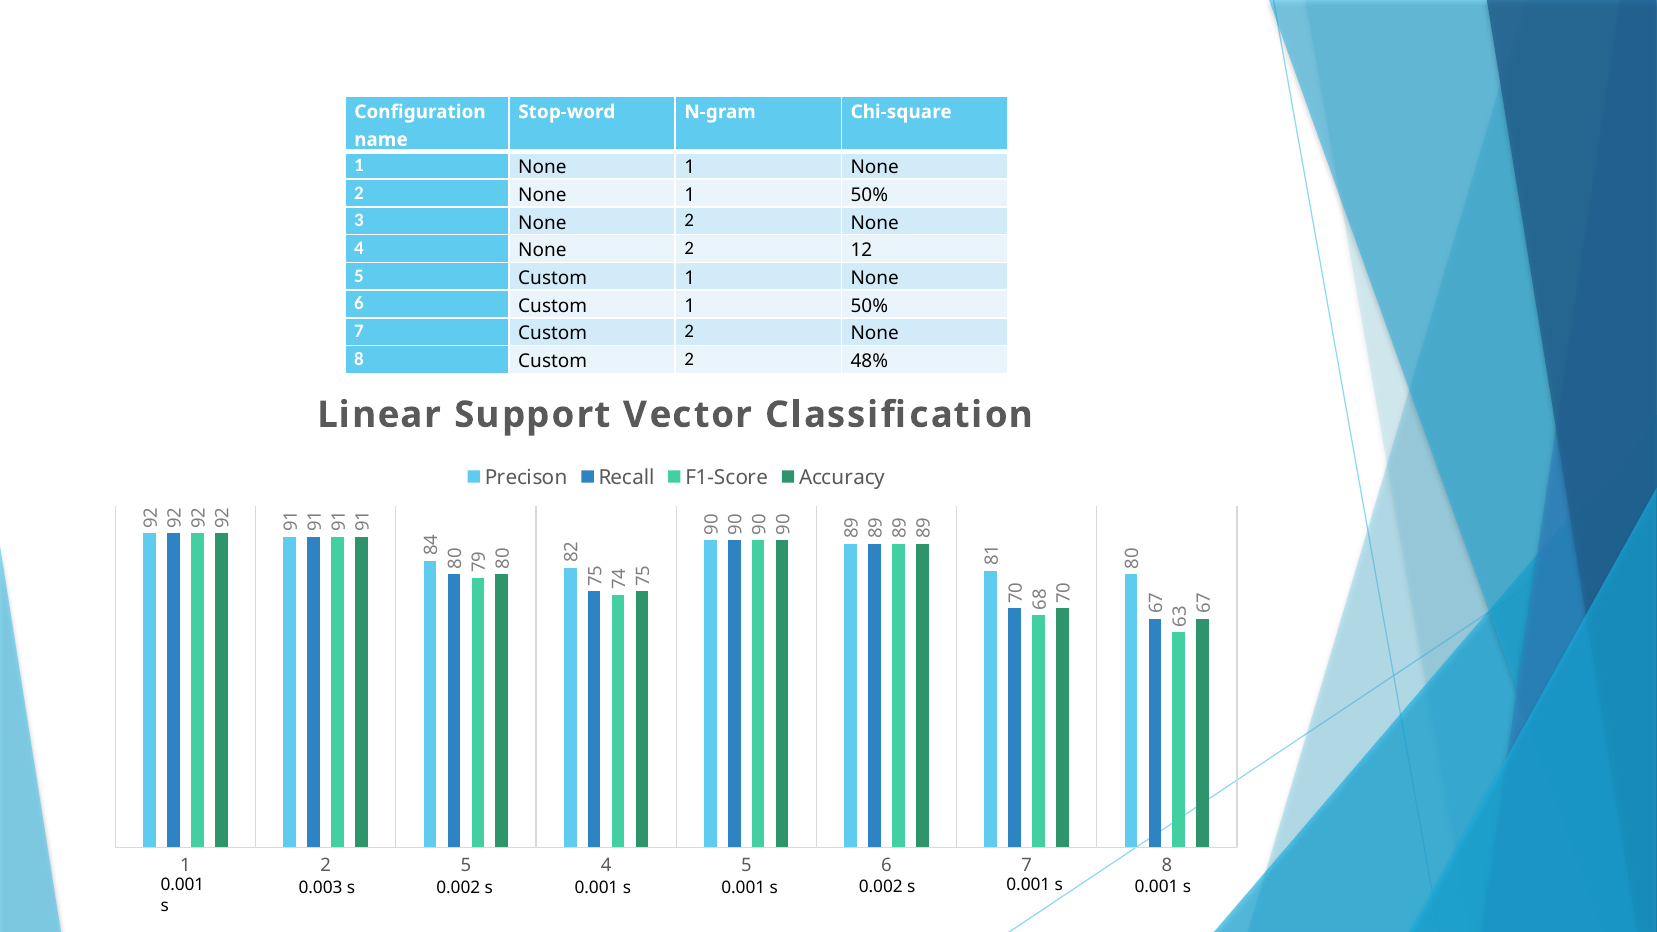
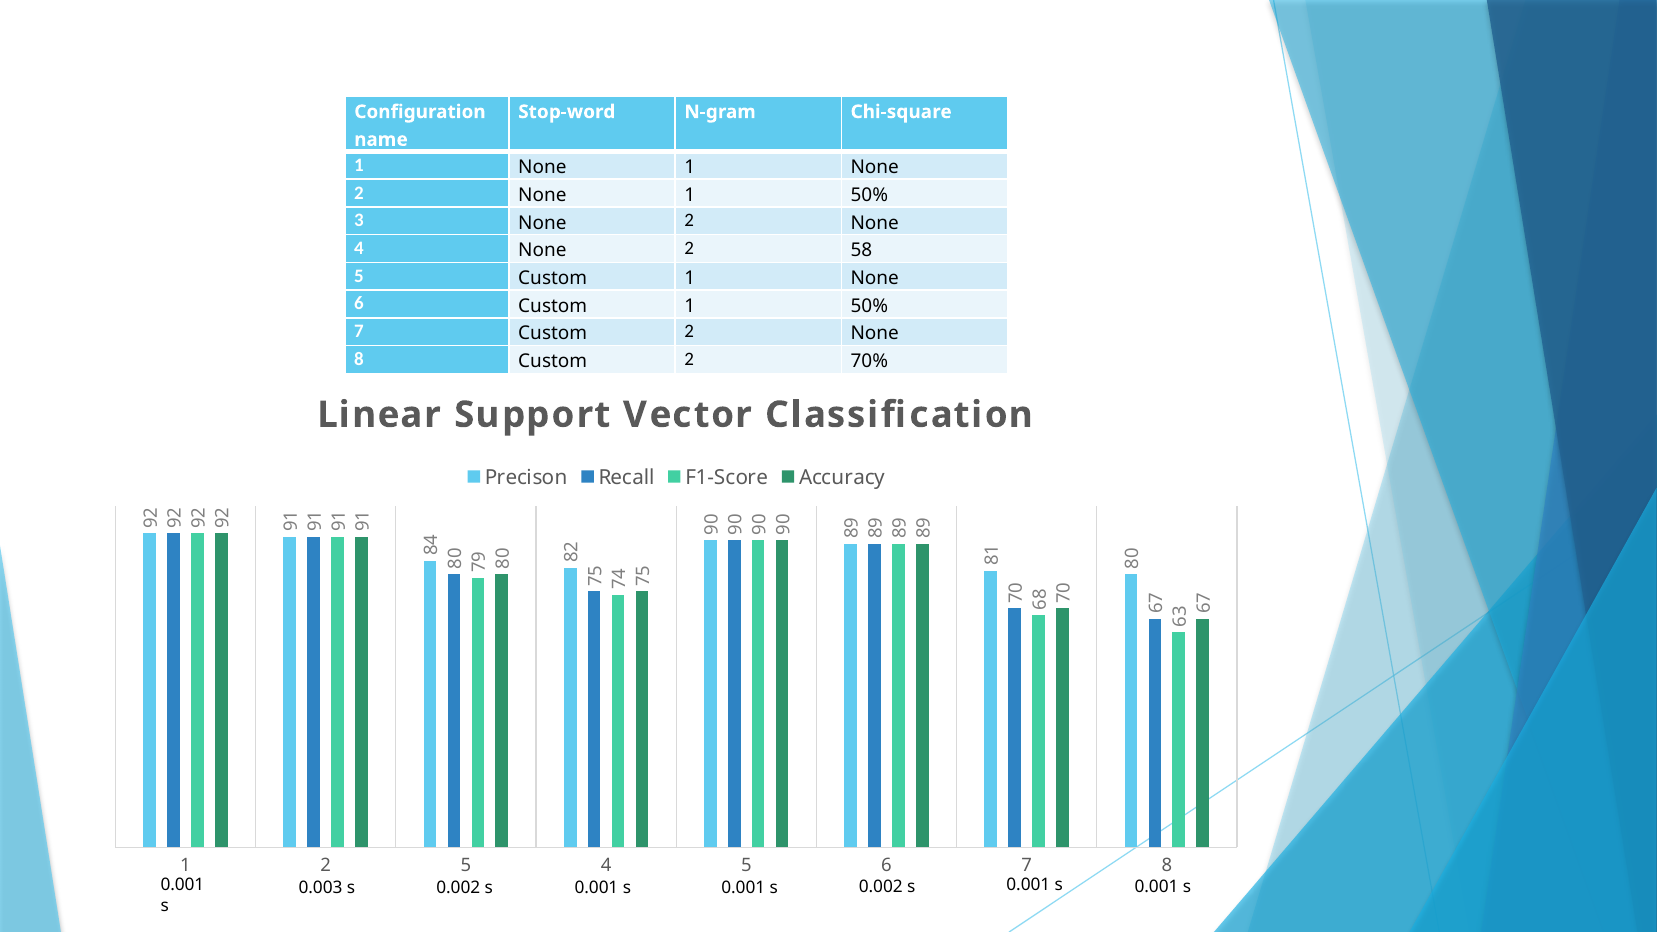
12: 12 -> 58
48%: 48% -> 70%
